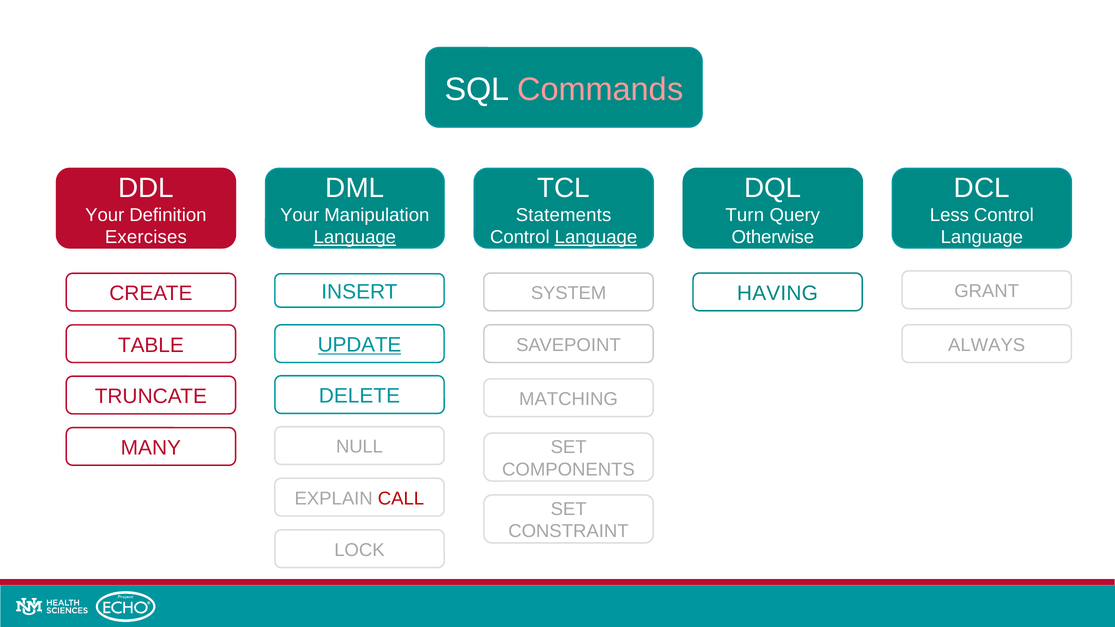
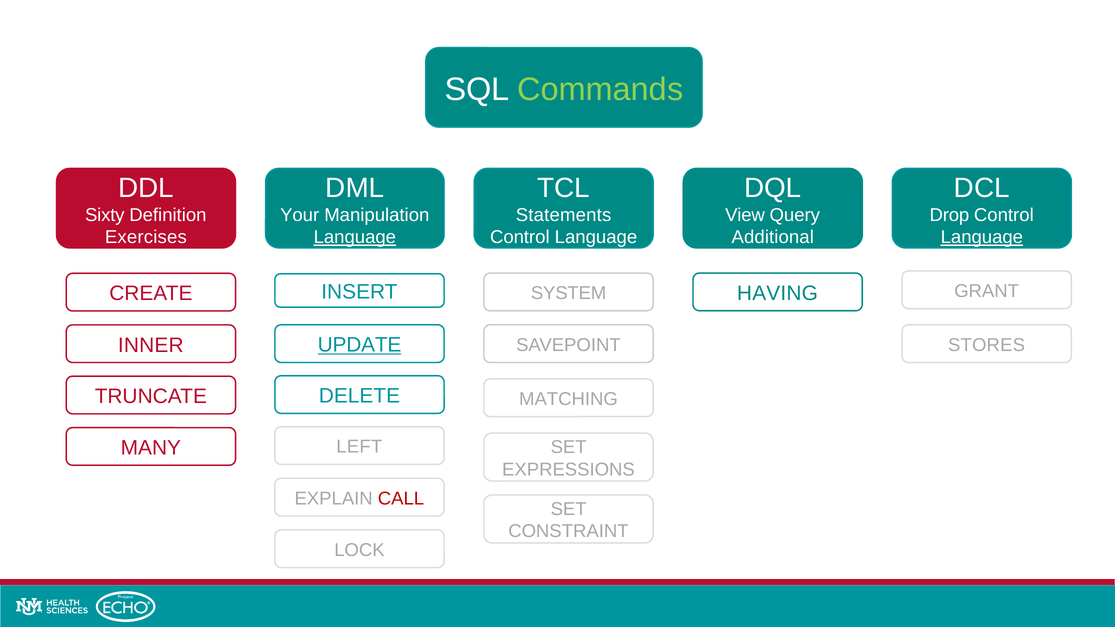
Commands colour: pink -> light green
Your at (105, 215): Your -> Sixty
Turn: Turn -> View
Less: Less -> Drop
Language at (596, 237) underline: present -> none
Otherwise: Otherwise -> Additional
Language at (982, 237) underline: none -> present
TABLE: TABLE -> INNER
ALWAYS: ALWAYS -> STORES
NULL: NULL -> LEFT
COMPONENTS: COMPONENTS -> EXPRESSIONS
